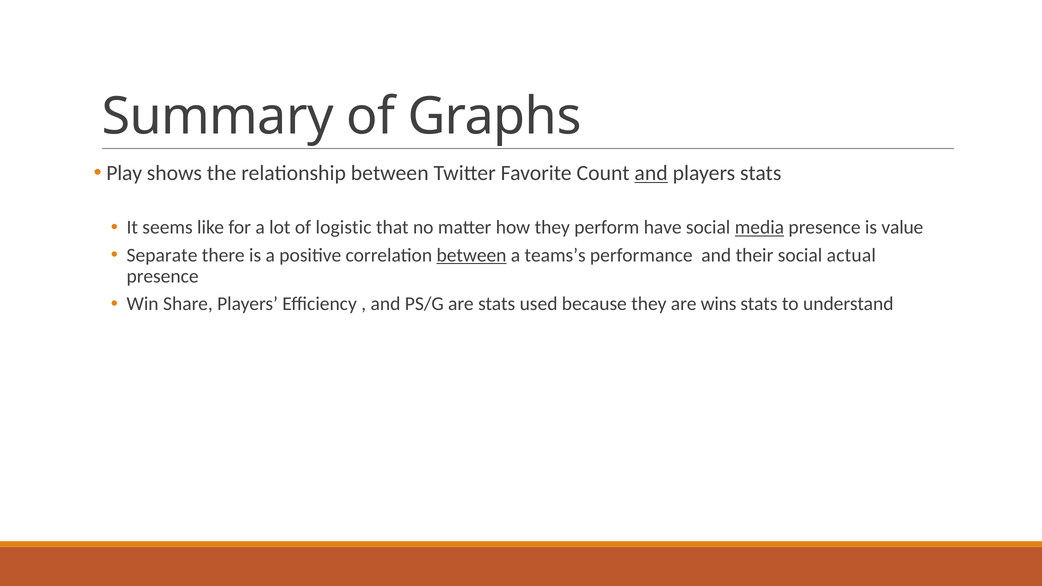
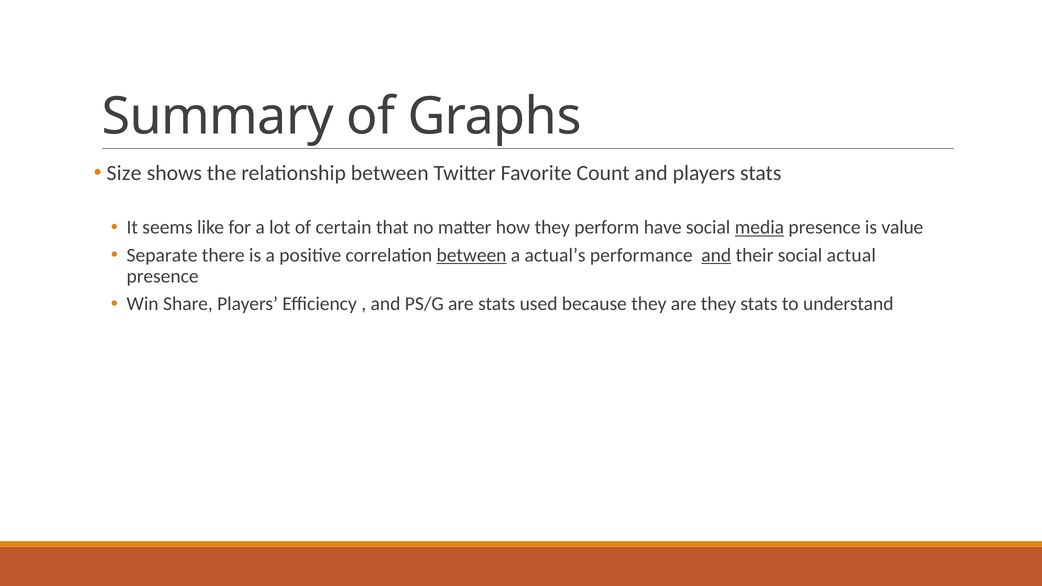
Play: Play -> Size
and at (651, 173) underline: present -> none
logistic: logistic -> certain
teams’s: teams’s -> actual’s
and at (716, 255) underline: none -> present
are wins: wins -> they
